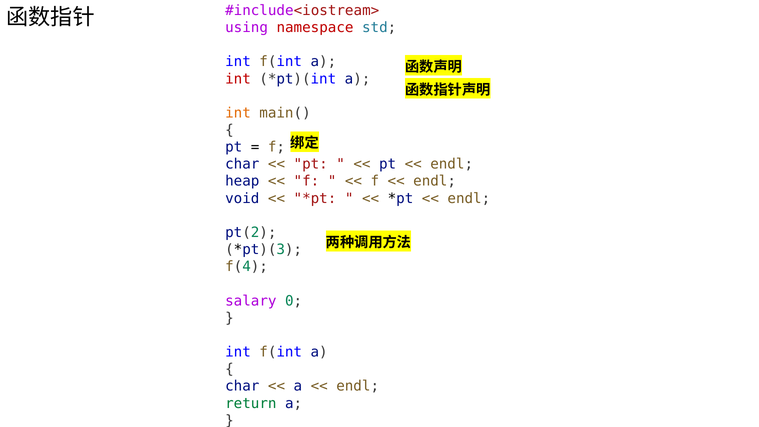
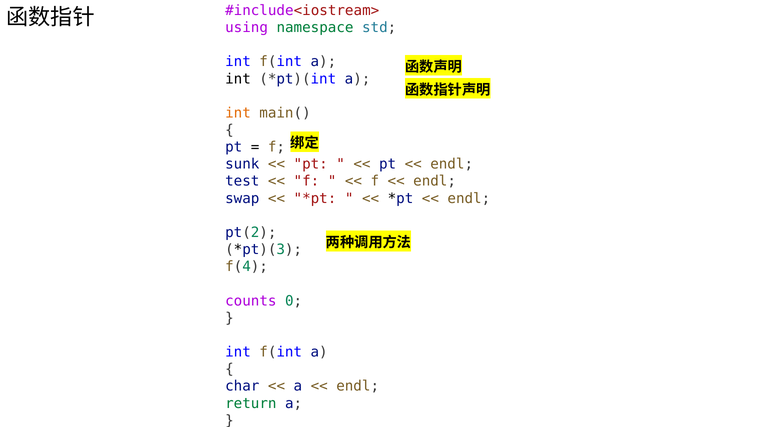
namespace colour: red -> green
int at (238, 79) colour: red -> black
char at (242, 164): char -> sunk
heap: heap -> test
void: void -> swap
salary: salary -> counts
